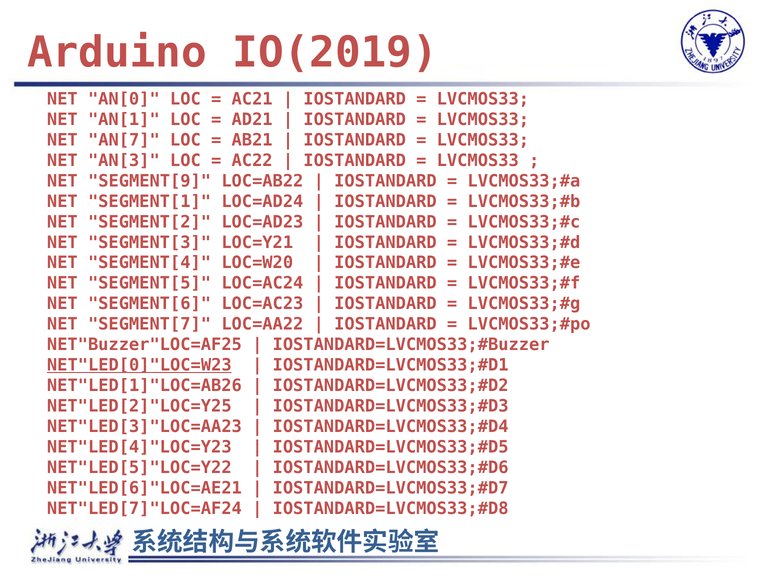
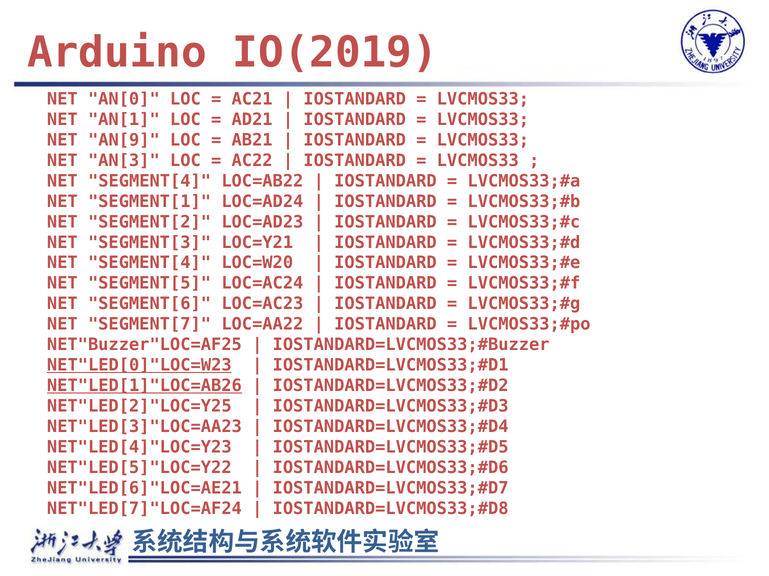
AN[7: AN[7 -> AN[9
SEGMENT[9 at (150, 181): SEGMENT[9 -> SEGMENT[4
NET"LED[1]"LOC=AB26 underline: none -> present
